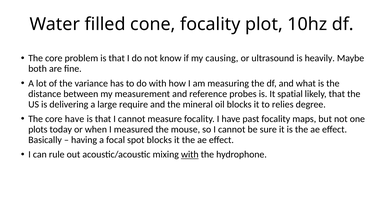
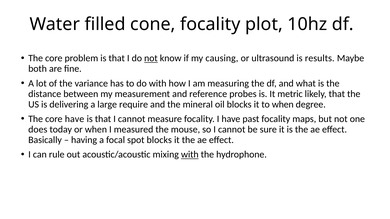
not at (151, 58) underline: none -> present
heavily: heavily -> results
spatial: spatial -> metric
to relies: relies -> when
plots: plots -> does
